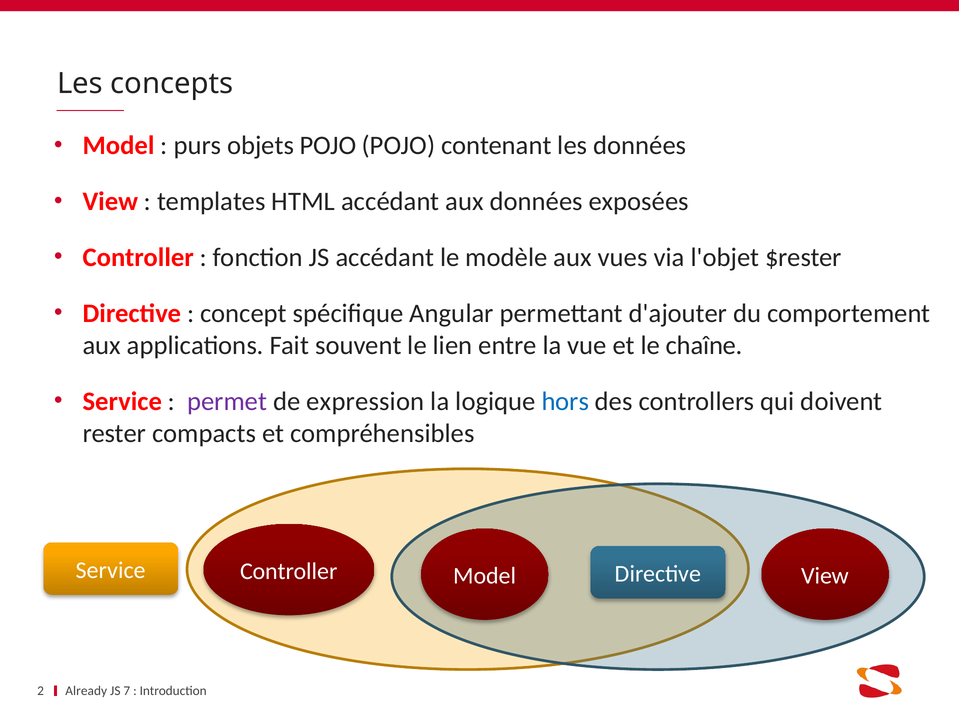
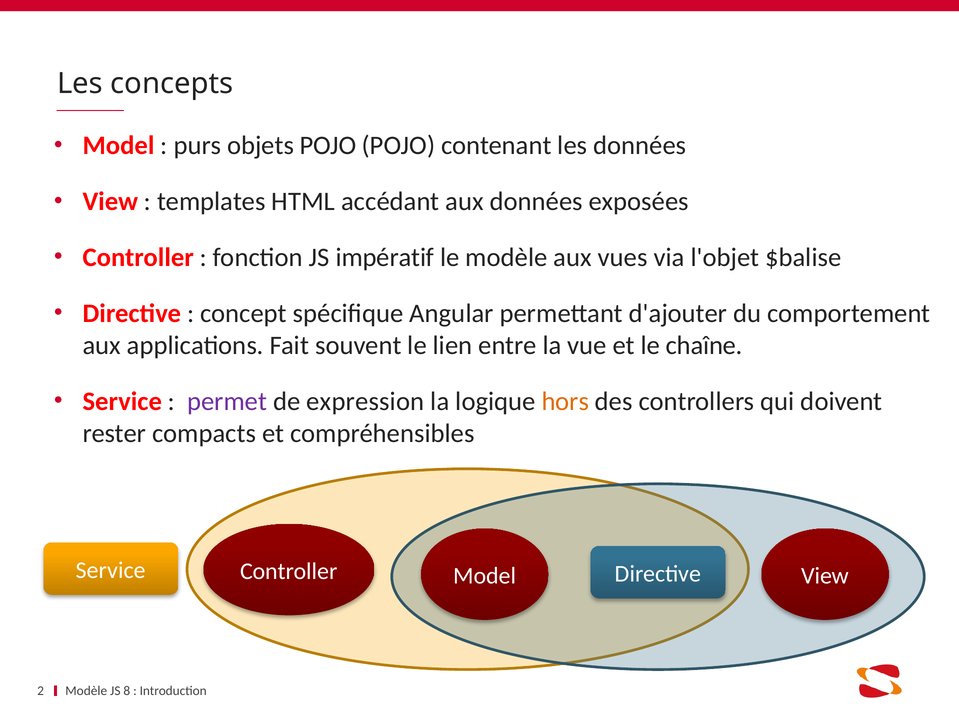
JS accédant: accédant -> impératif
$rester: $rester -> $balise
hors colour: blue -> orange
Already at (86, 691): Already -> Modèle
7: 7 -> 8
